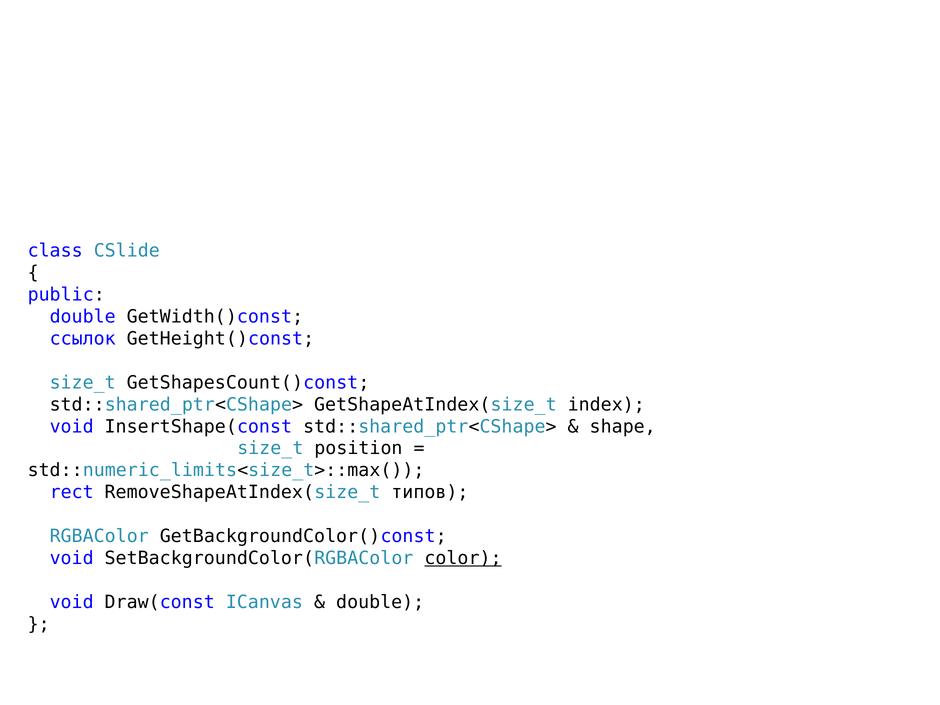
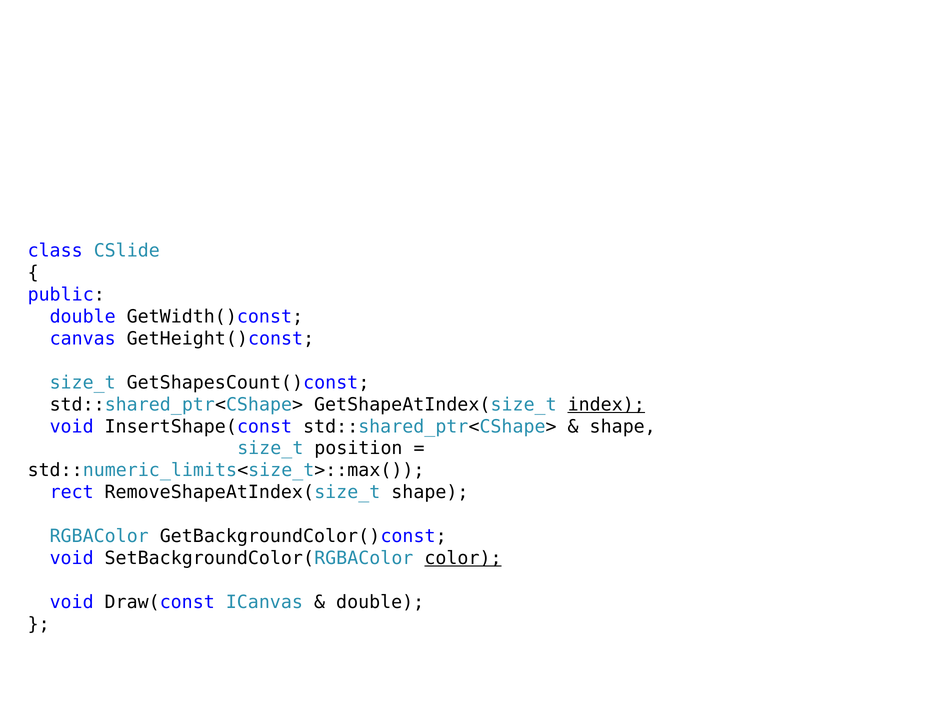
ссылок: ссылок -> canvas
index underline: none -> present
RemoveShapeAtIndex(size_t типов: типов -> shape
